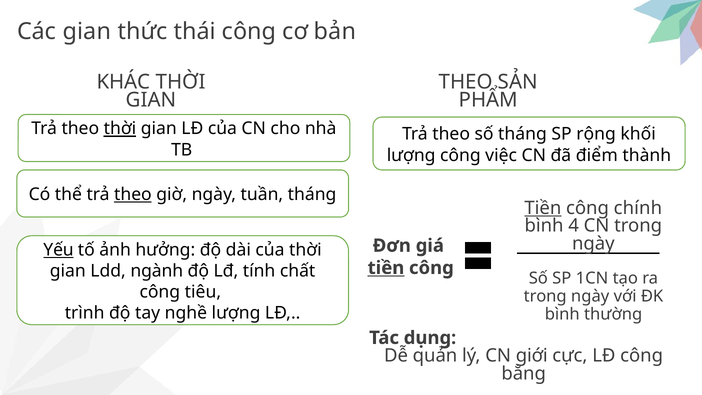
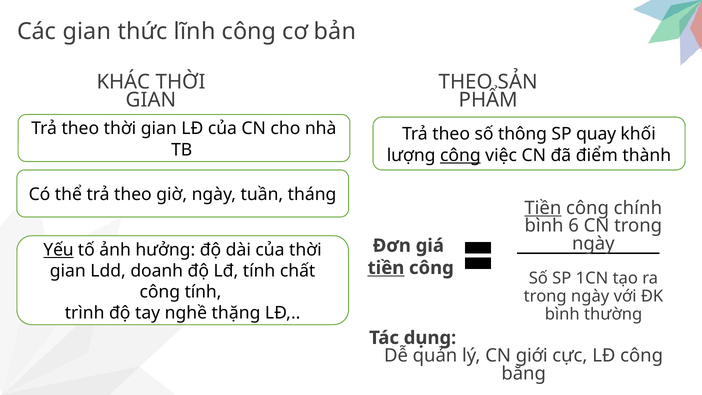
thái: thái -> lĩnh
thời at (120, 129) underline: present -> none
số tháng: tháng -> thông
rộng: rộng -> quay
công at (460, 155) underline: none -> present
theo at (133, 195) underline: present -> none
4: 4 -> 6
ngành: ngành -> doanh
công tiêu: tiêu -> tính
nghề lượng: lượng -> thặng
